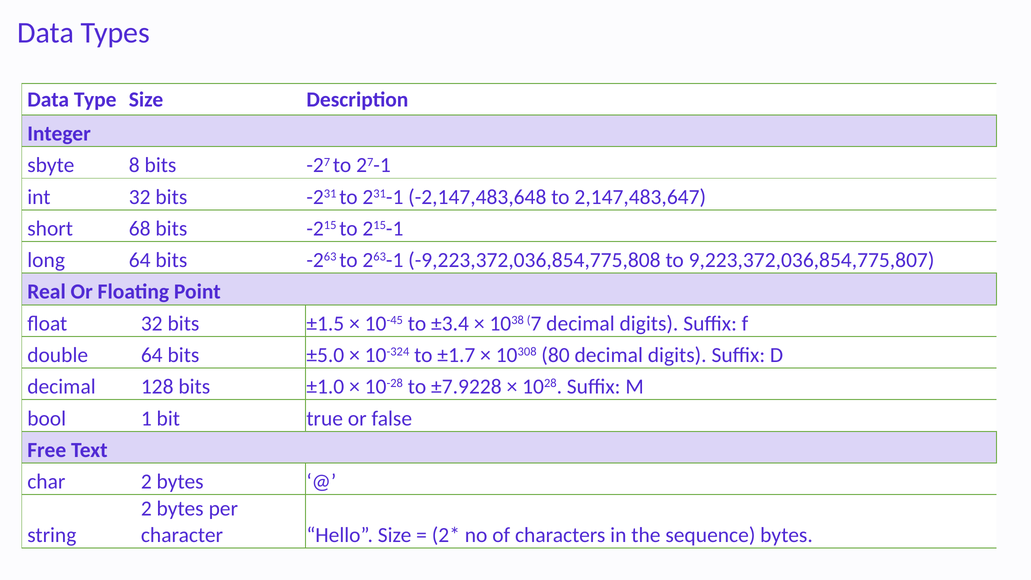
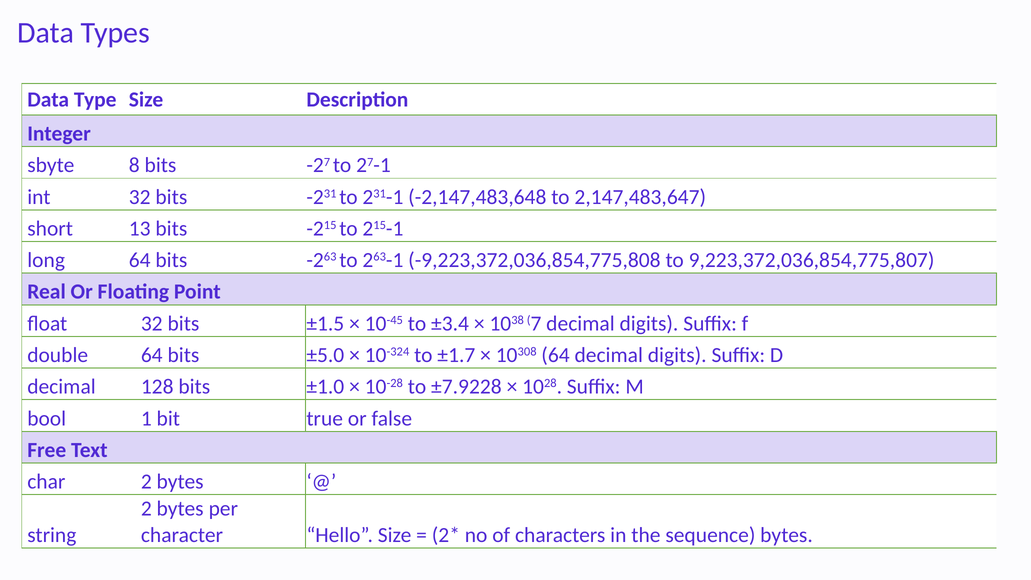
68: 68 -> 13
10308 80: 80 -> 64
